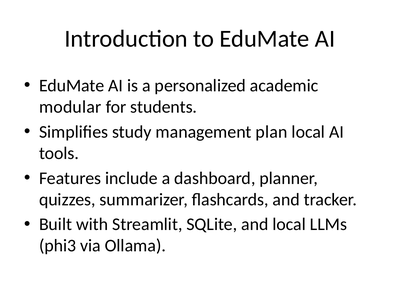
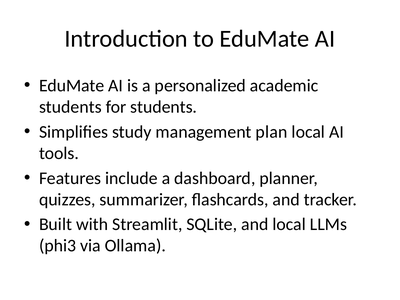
modular at (70, 107): modular -> students
